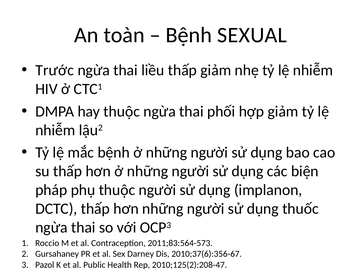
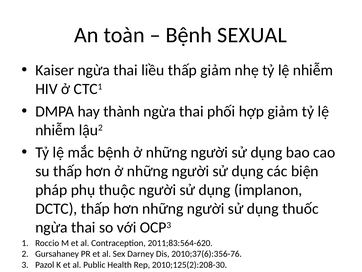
Trước: Trước -> Kaiser
hay thuộc: thuộc -> thành
2011;83:564-573: 2011;83:564-573 -> 2011;83:564-620
2010;37(6):356-67: 2010;37(6):356-67 -> 2010;37(6):356-76
2010;125(2):208-47: 2010;125(2):208-47 -> 2010;125(2):208-30
